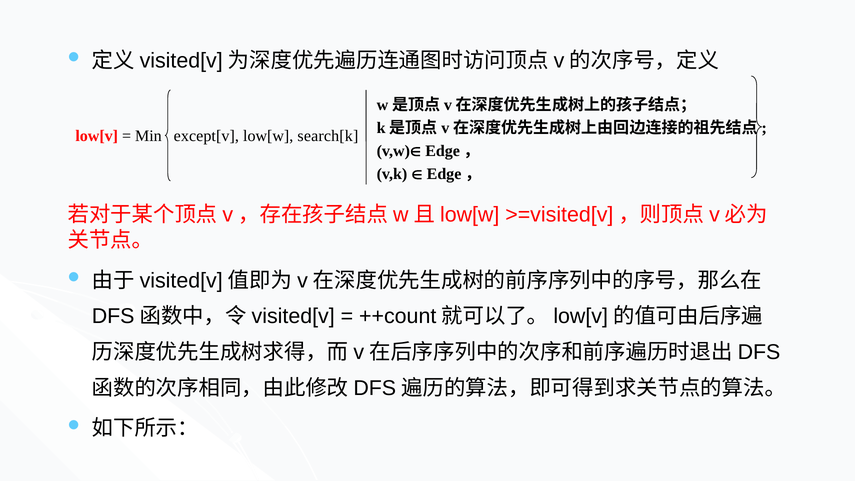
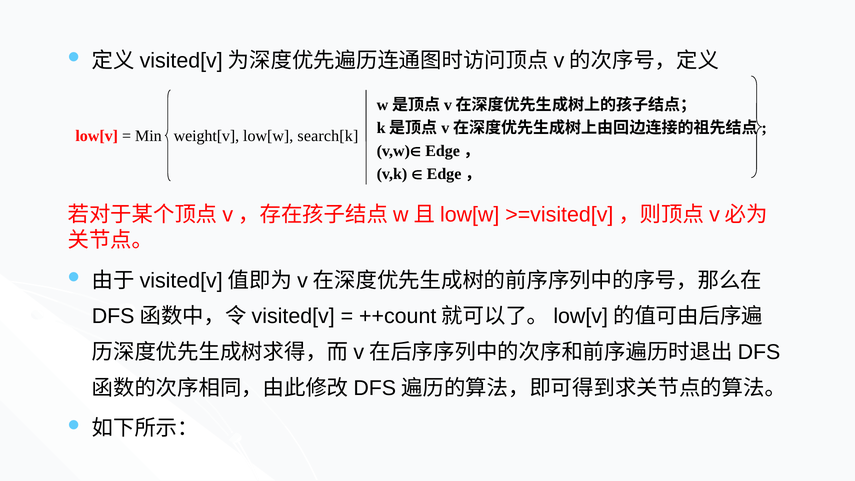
except[v: except[v -> weight[v
